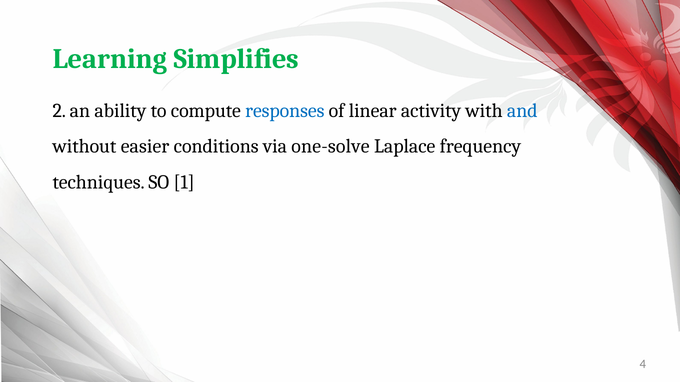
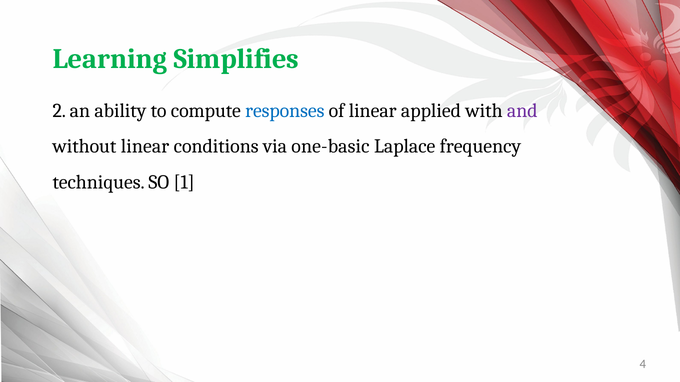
activity: activity -> applied
and colour: blue -> purple
without easier: easier -> linear
one-solve: one-solve -> one-basic
